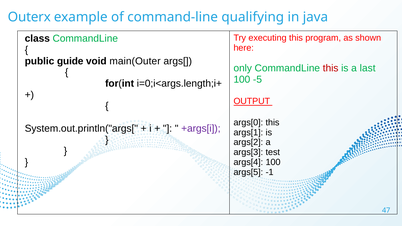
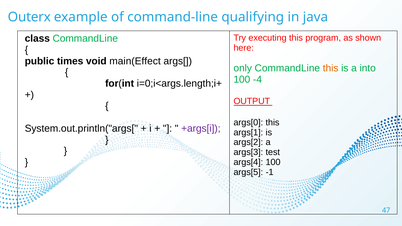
guide: guide -> times
main(Outer: main(Outer -> main(Effect
this at (331, 68) colour: red -> orange
last: last -> into
-5: -5 -> -4
